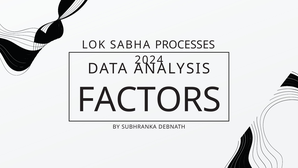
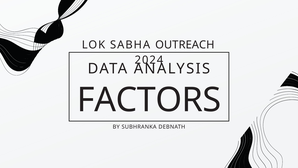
PROCESSES: PROCESSES -> OUTREACH
